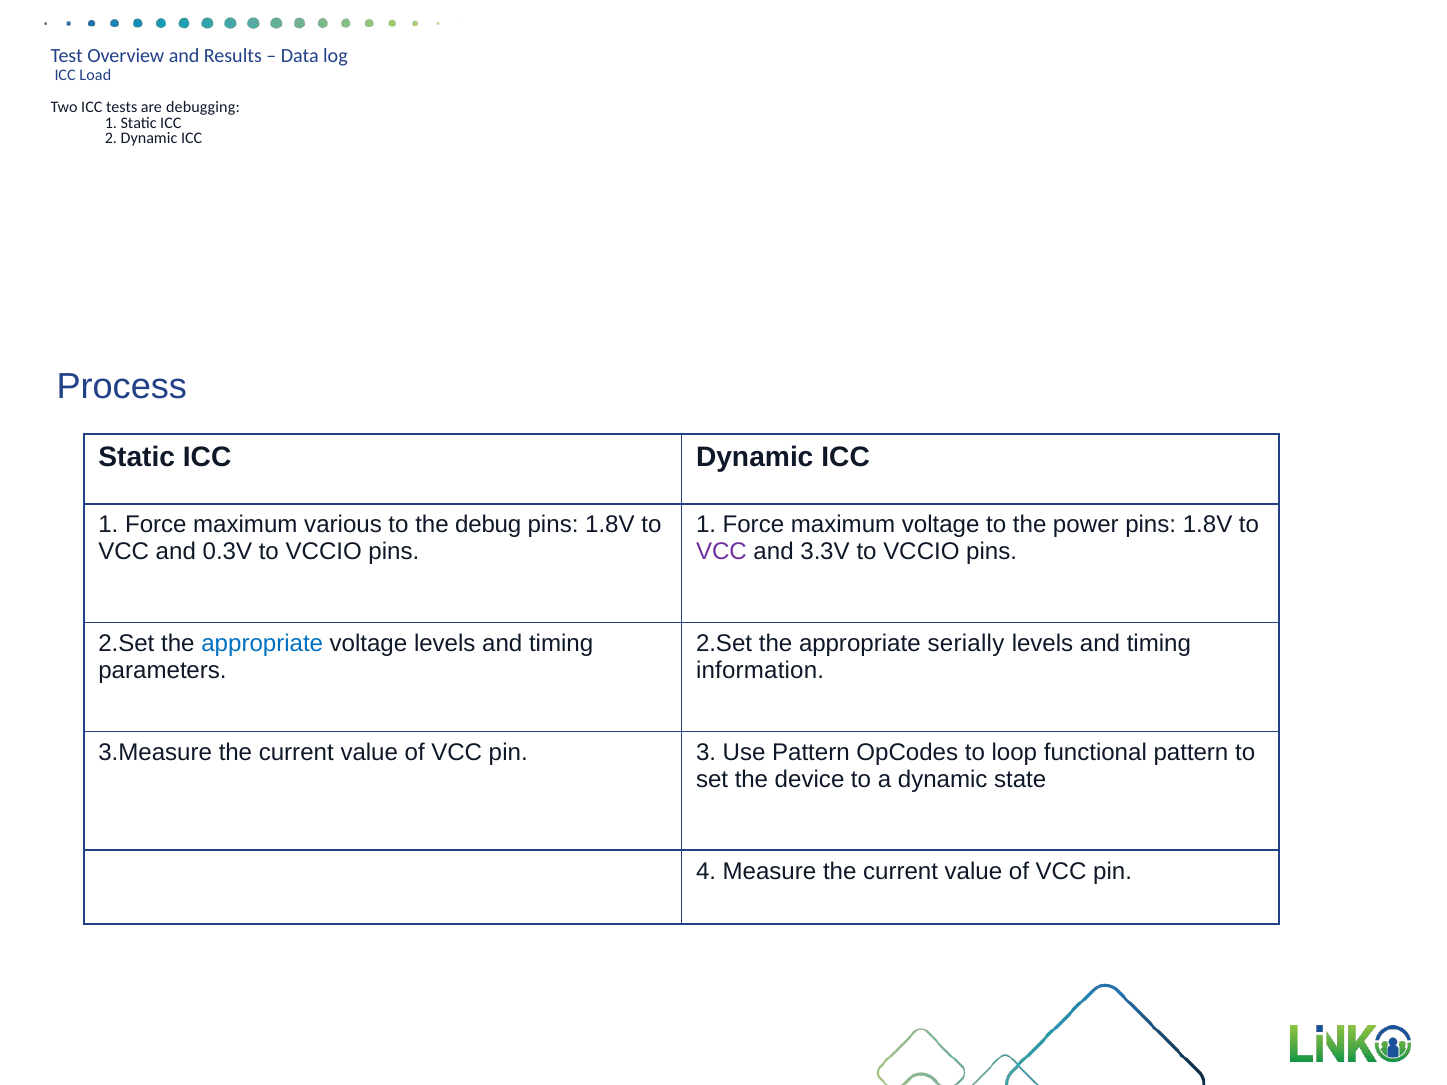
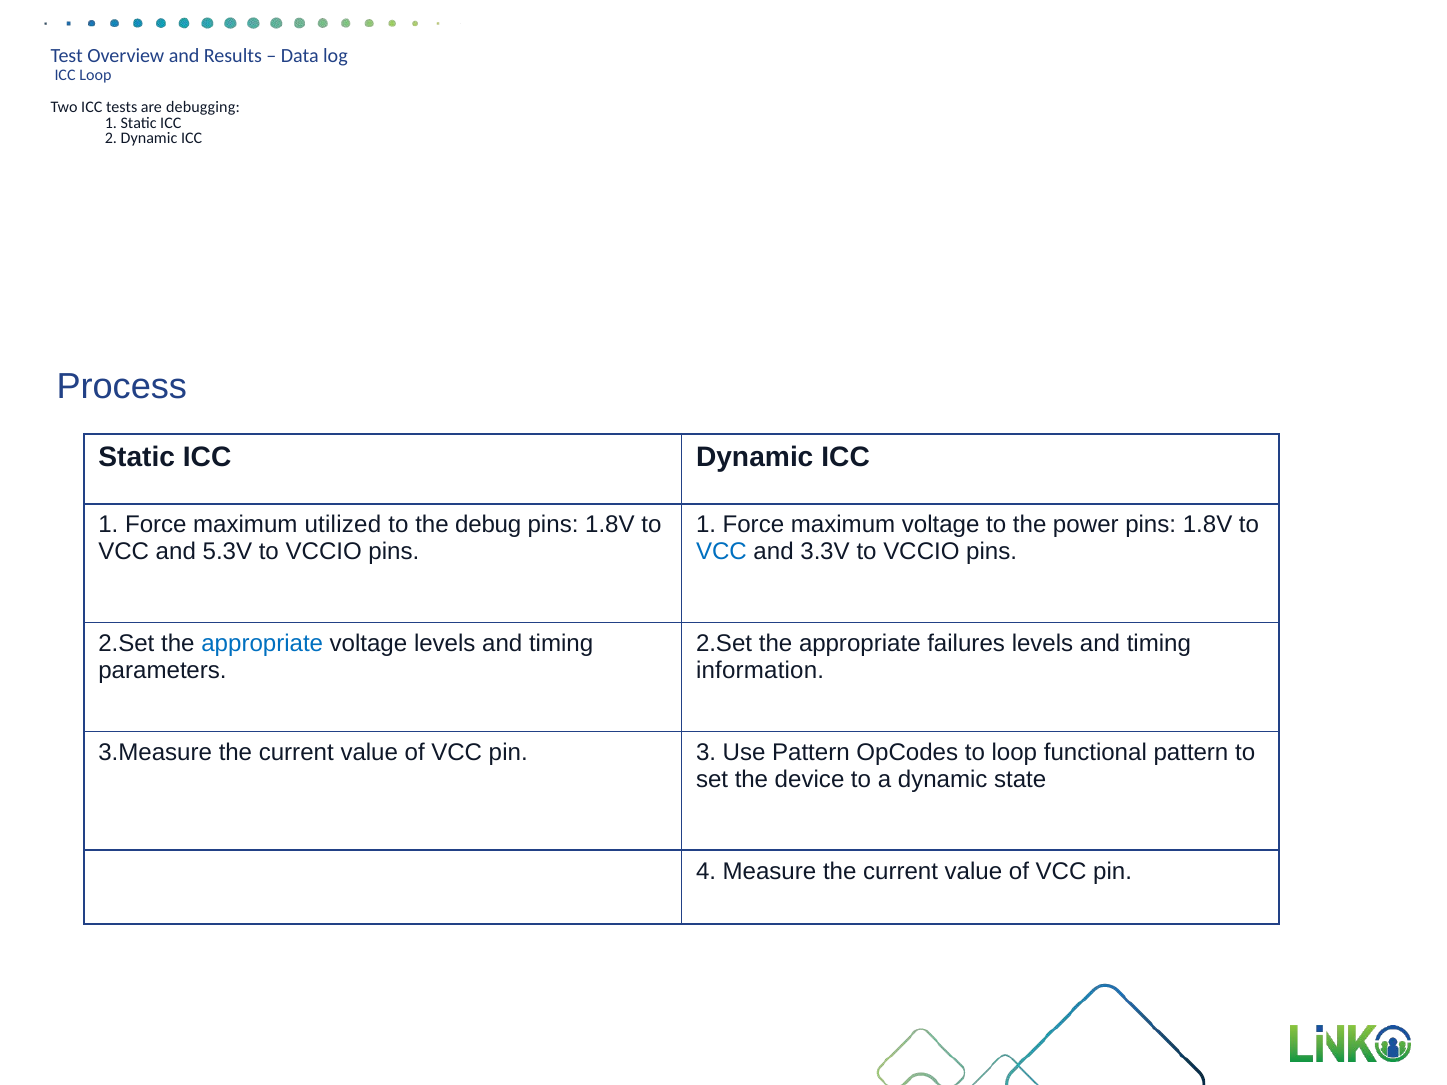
ICC Load: Load -> Loop
various: various -> utilized
0.3V: 0.3V -> 5.3V
VCC at (721, 552) colour: purple -> blue
serially: serially -> failures
